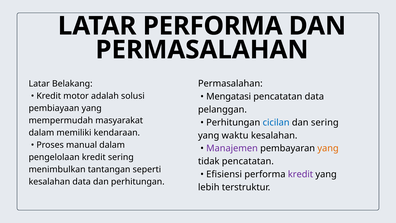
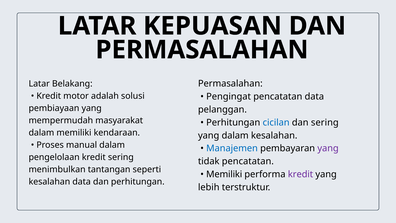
LATAR PERFORMA: PERFORMA -> KEPUASAN
Mengatasi: Mengatasi -> Pengingat
yang waktu: waktu -> dalam
Manajemen colour: purple -> blue
yang at (328, 148) colour: orange -> purple
Efisiensi at (224, 174): Efisiensi -> Memiliki
